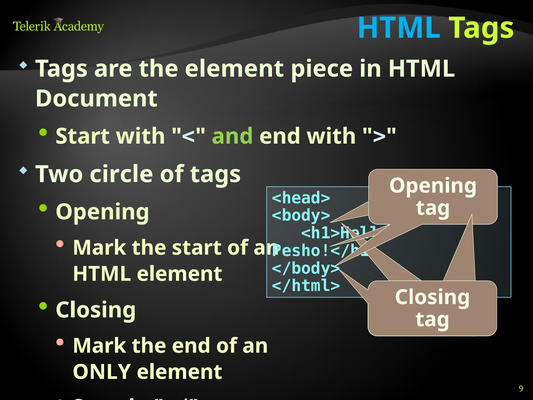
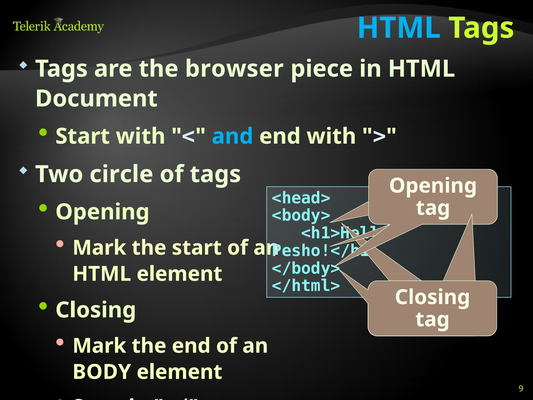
the element: element -> browser
and colour: light green -> light blue
ONLY: ONLY -> BODY
